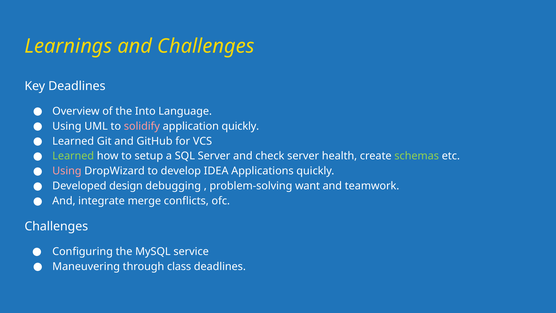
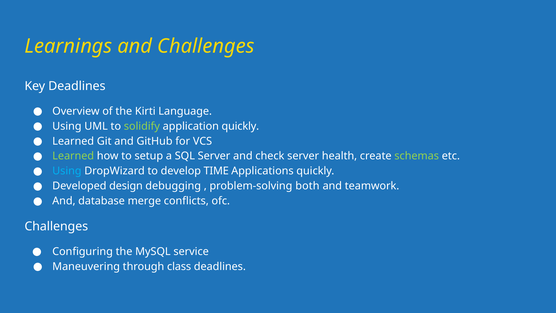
Into: Into -> Kirti
solidify colour: pink -> light green
Using at (67, 171) colour: pink -> light blue
IDEA: IDEA -> TIME
want: want -> both
integrate: integrate -> database
